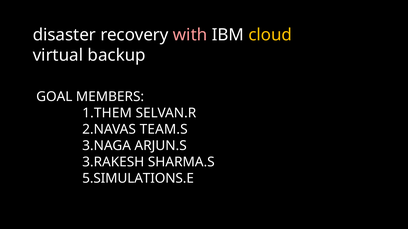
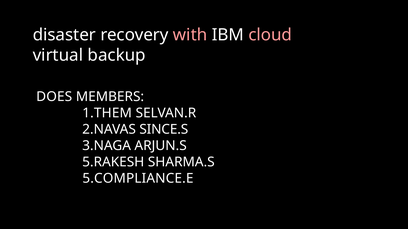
cloud colour: yellow -> pink
GOAL: GOAL -> DOES
TEAM.S: TEAM.S -> SINCE.S
3.RAKESH: 3.RAKESH -> 5.RAKESH
5.SIMULATIONS.E: 5.SIMULATIONS.E -> 5.COMPLIANCE.E
